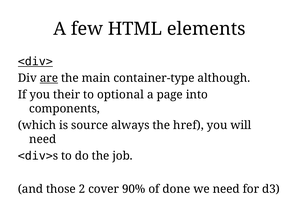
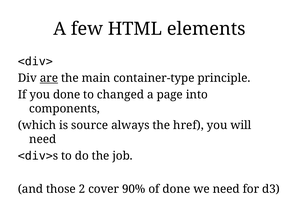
<div> at (35, 62) underline: present -> none
although: although -> principle
you their: their -> done
optional: optional -> changed
